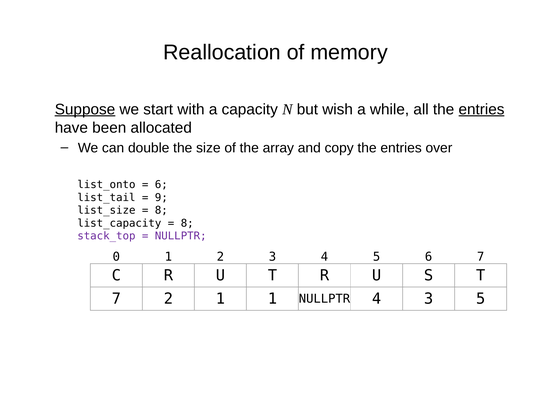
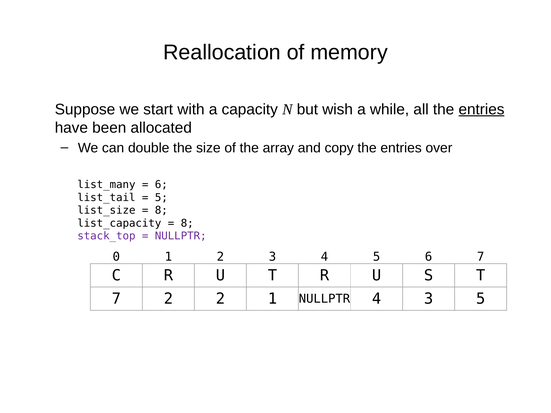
Suppose underline: present -> none
list_onto: list_onto -> list_many
9 at (161, 198): 9 -> 5
2 1: 1 -> 2
